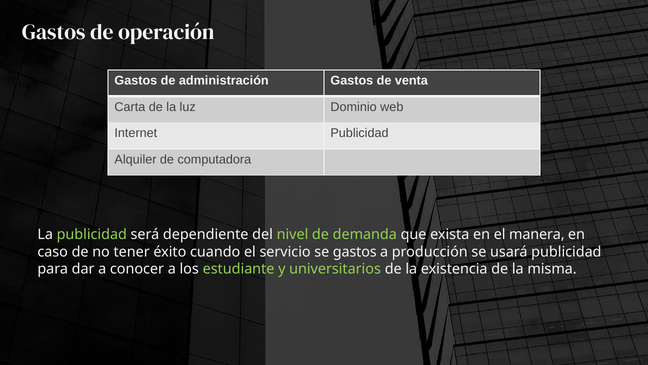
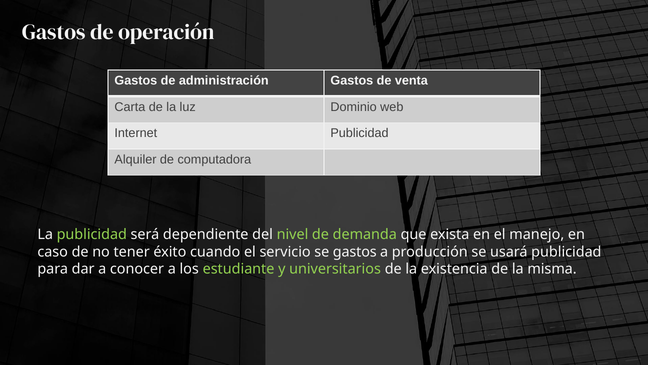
manera: manera -> manejo
